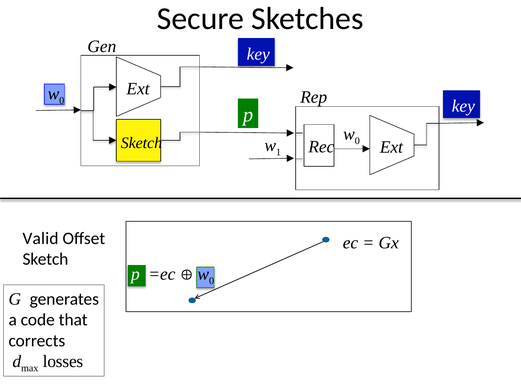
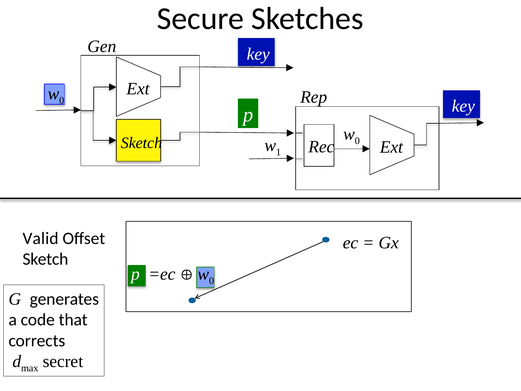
losses: losses -> secret
